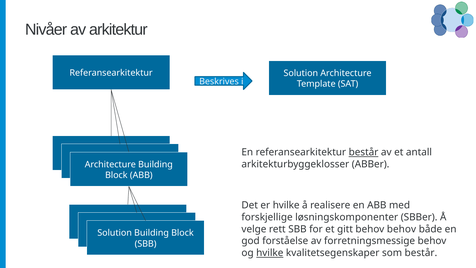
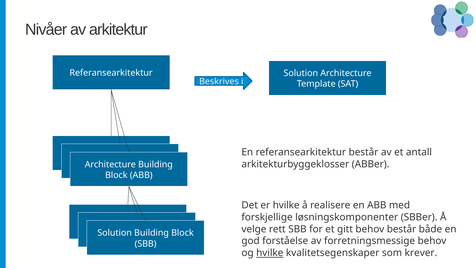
består at (364, 152) underline: present -> none
behov behov: behov -> består
som består: består -> krever
